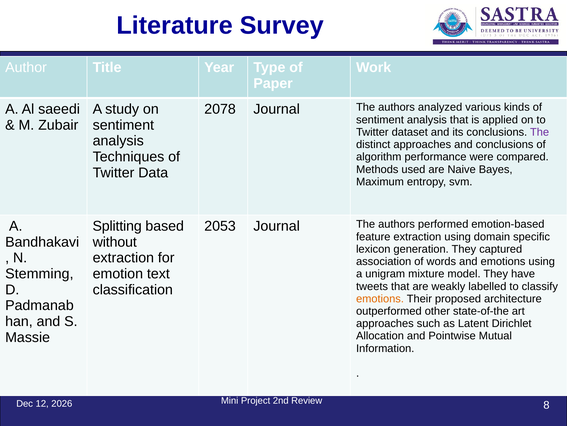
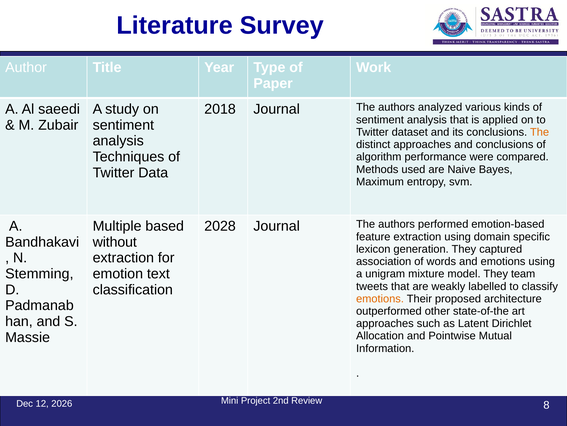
2078: 2078 -> 2018
The at (540, 132) colour: purple -> orange
Splitting: Splitting -> Multiple
2053: 2053 -> 2028
have: have -> team
